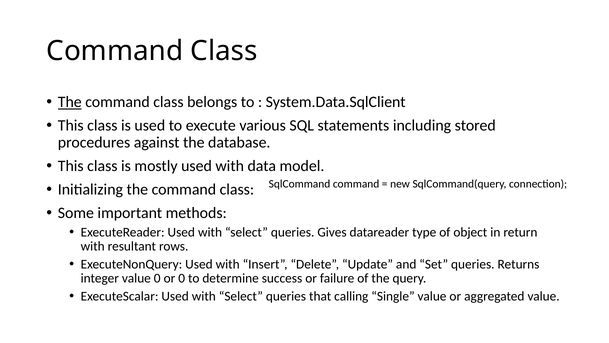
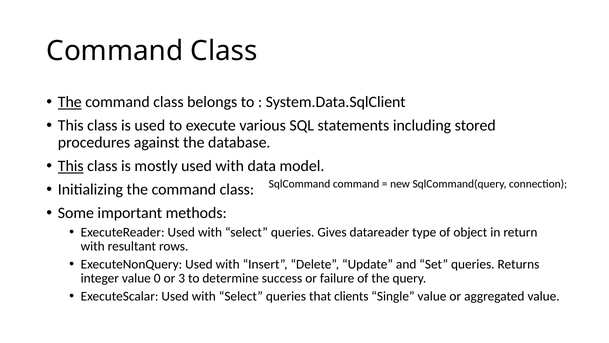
This at (71, 166) underline: none -> present
or 0: 0 -> 3
calling: calling -> clients
